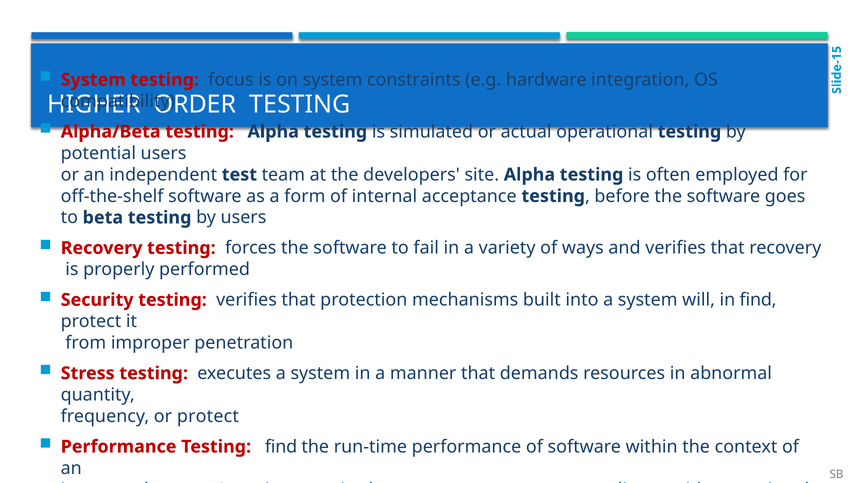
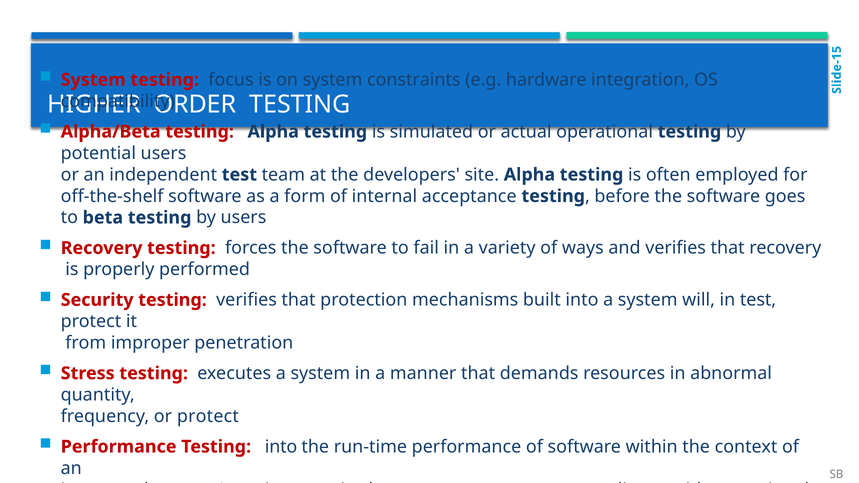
in find: find -> test
Testing find: find -> into
